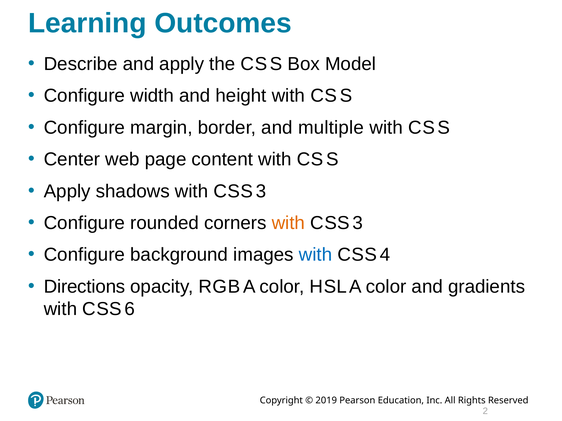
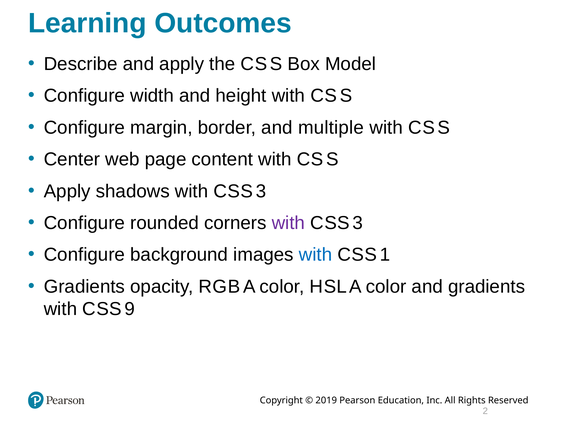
with at (288, 223) colour: orange -> purple
4: 4 -> 1
Directions at (84, 287): Directions -> Gradients
6: 6 -> 9
